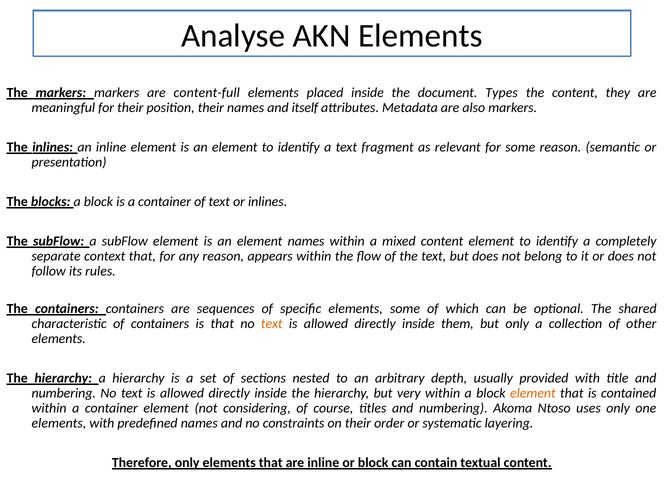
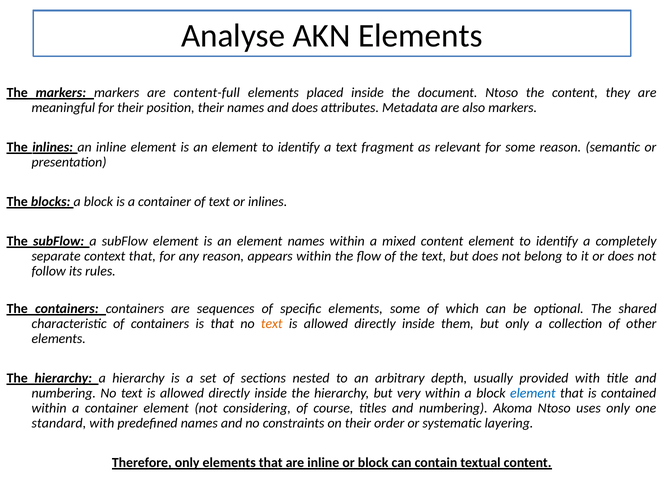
document Types: Types -> Ntoso
and itself: itself -> does
element at (533, 393) colour: orange -> blue
elements at (59, 423): elements -> standard
